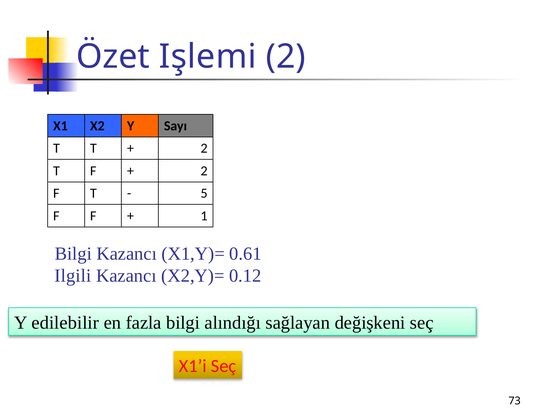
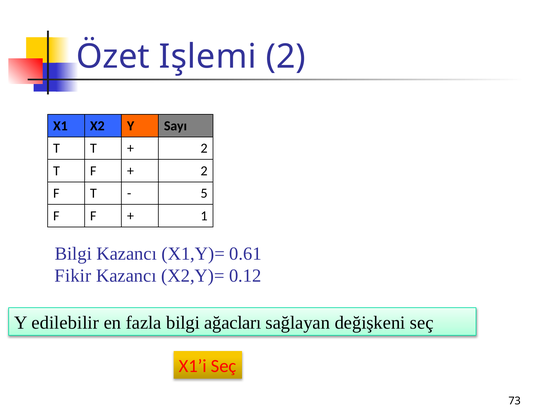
Ilgili: Ilgili -> Fikir
alındığı: alındığı -> ağacları
